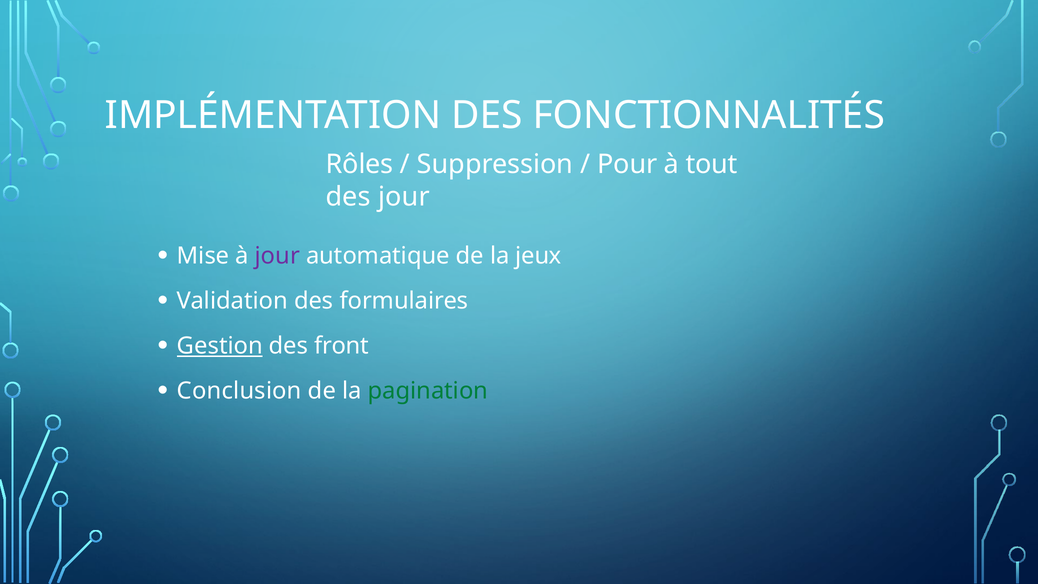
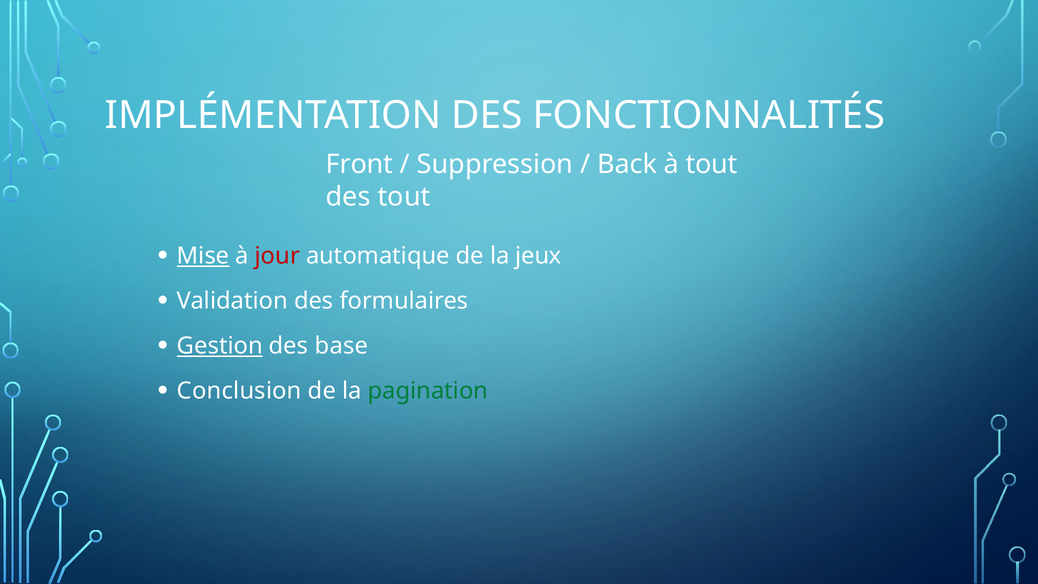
Rôles: Rôles -> Front
Pour: Pour -> Back
des jour: jour -> tout
Mise underline: none -> present
jour at (277, 256) colour: purple -> red
front: front -> base
